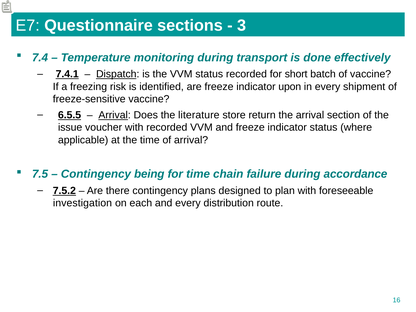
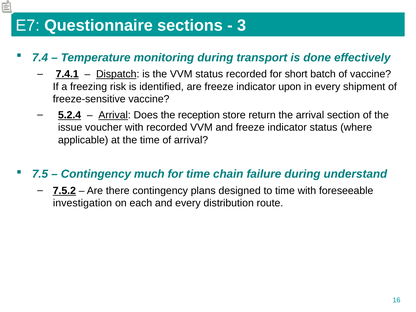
6.5.5: 6.5.5 -> 5.2.4
literature: literature -> reception
being: being -> much
accordance: accordance -> understand
to plan: plan -> time
